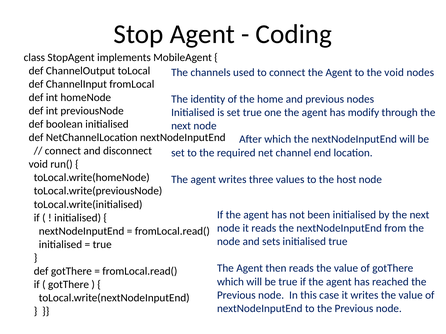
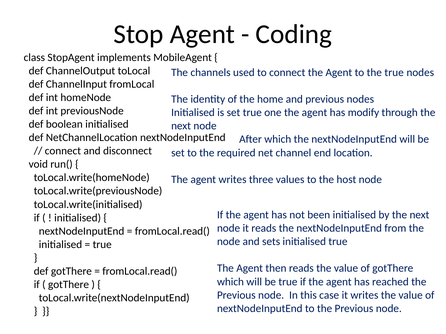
the void: void -> true
